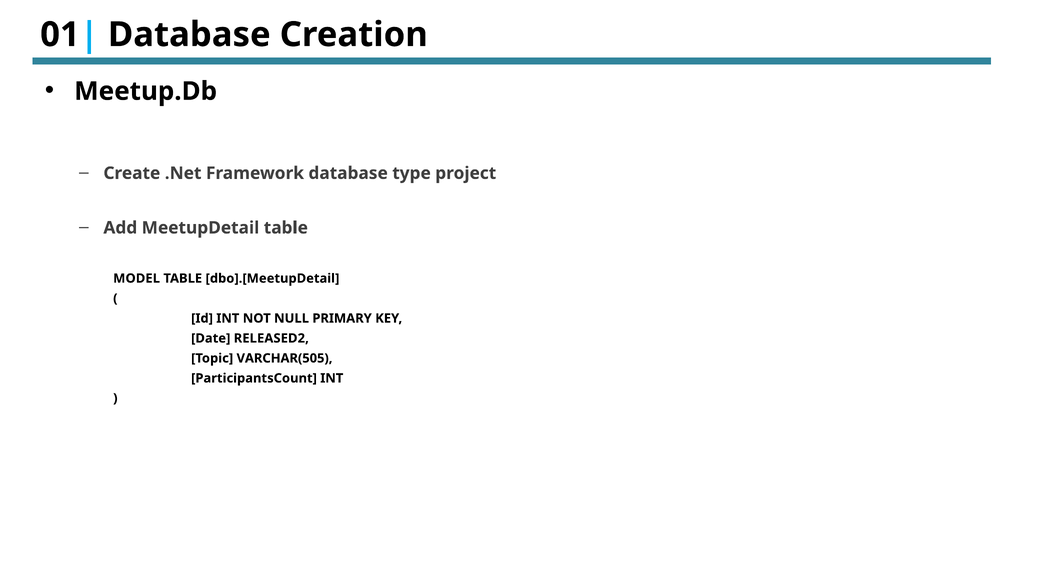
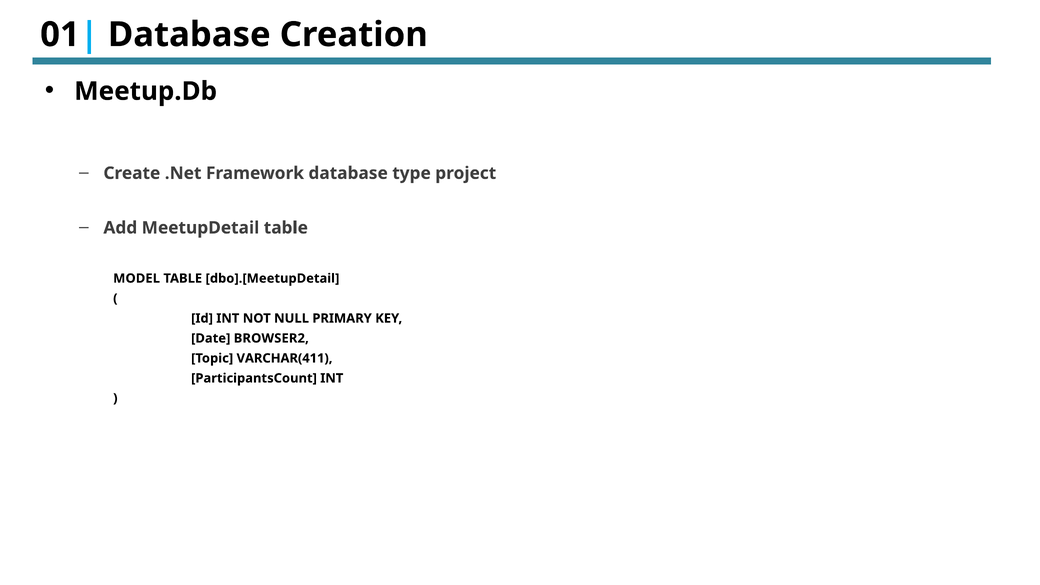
RELEASED2: RELEASED2 -> BROWSER2
VARCHAR(505: VARCHAR(505 -> VARCHAR(411
